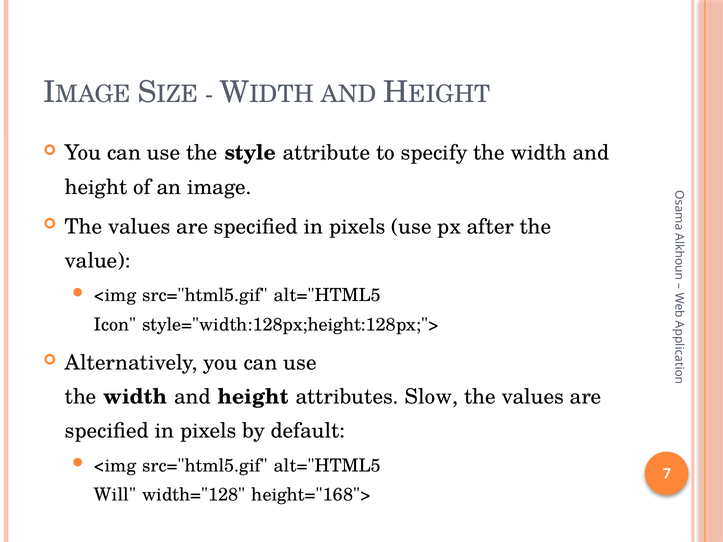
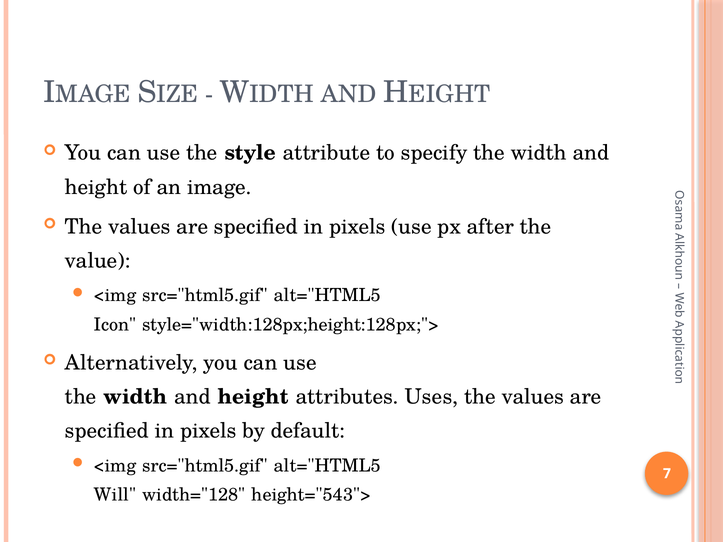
Slow: Slow -> Uses
height="168">: height="168"> -> height="543">
